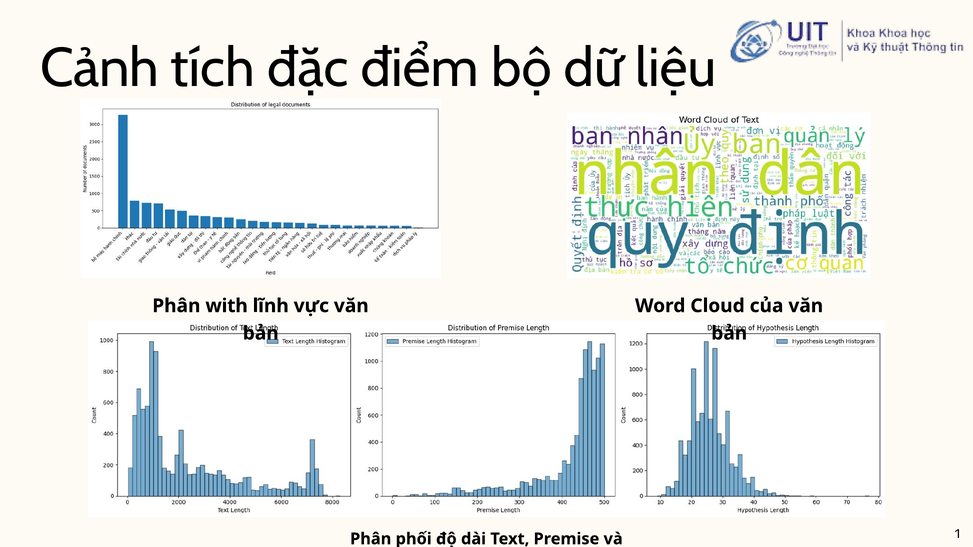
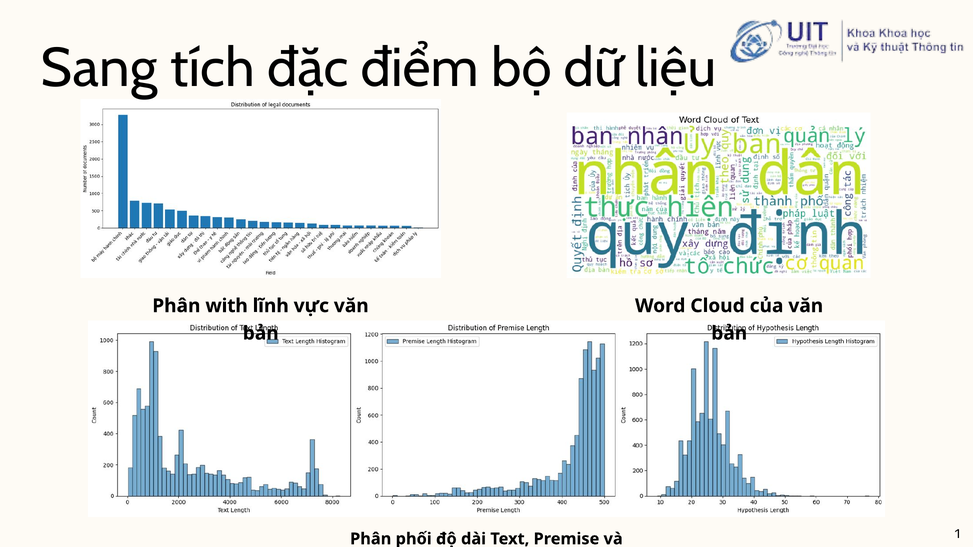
Cảnh: Cảnh -> Sang
